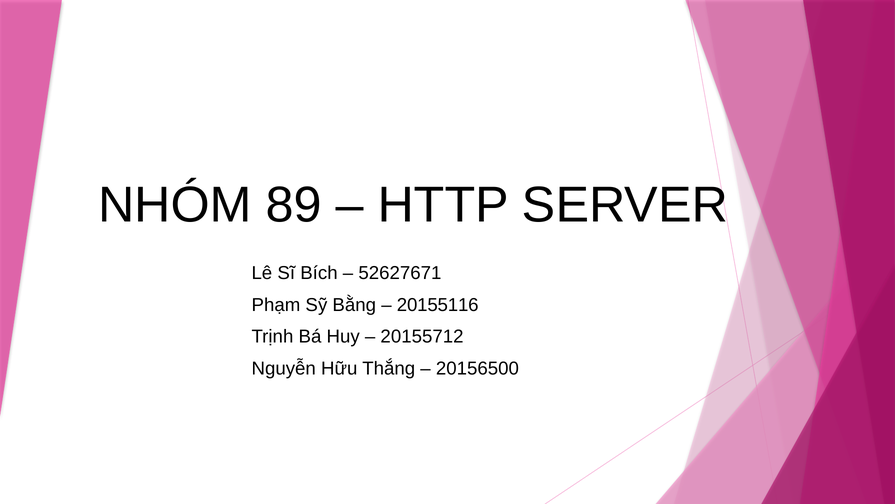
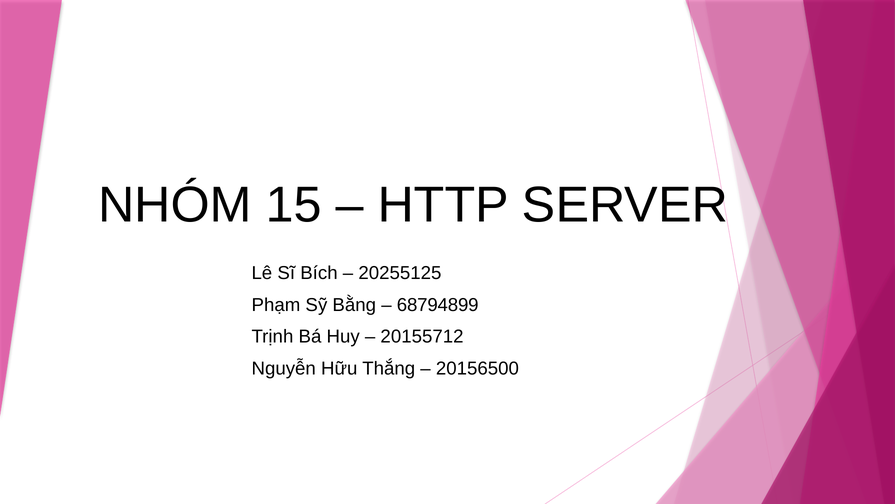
89: 89 -> 15
52627671: 52627671 -> 20255125
20155116: 20155116 -> 68794899
